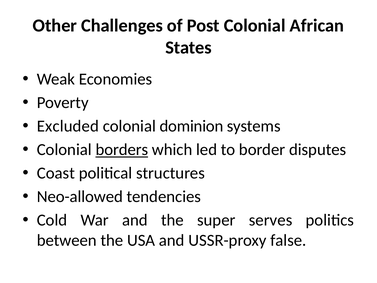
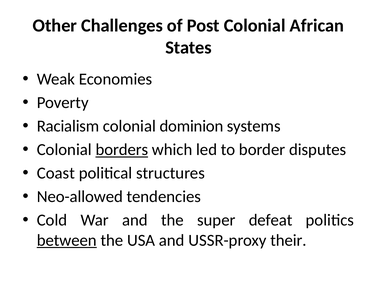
Excluded: Excluded -> Racialism
serves: serves -> defeat
between underline: none -> present
false: false -> their
